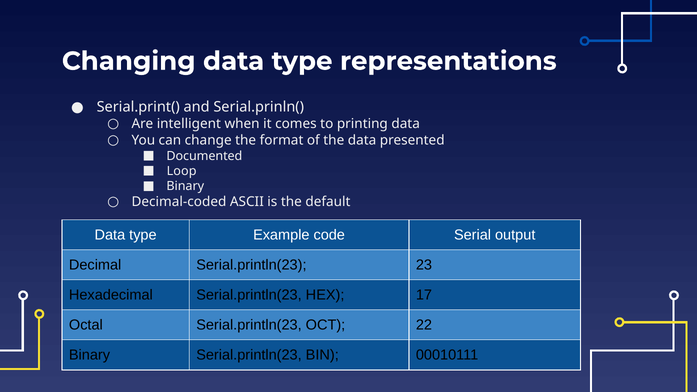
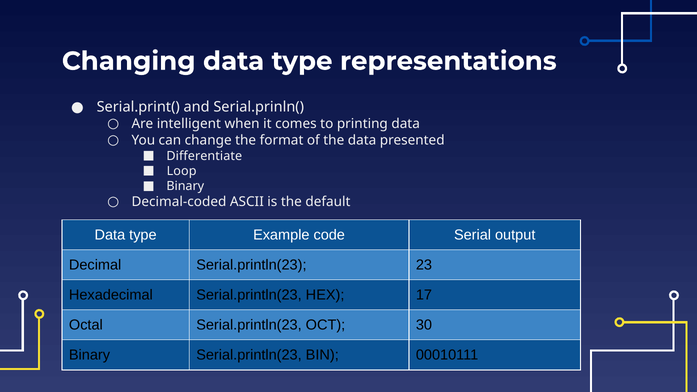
Documented: Documented -> Differentiate
22: 22 -> 30
